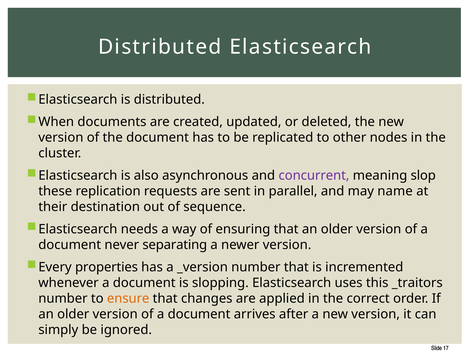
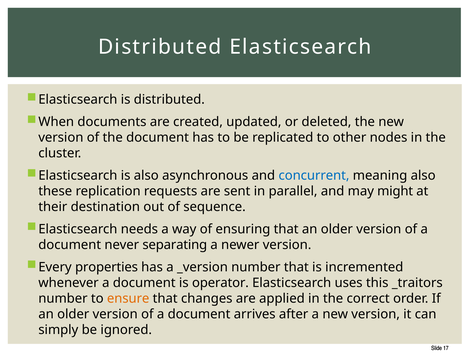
concurrent colour: purple -> blue
meaning slop: slop -> also
name: name -> might
slopping: slopping -> operator
